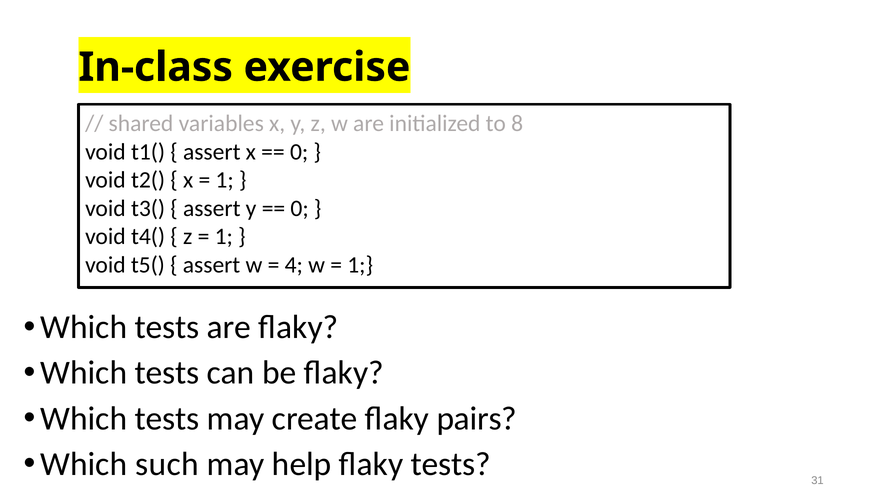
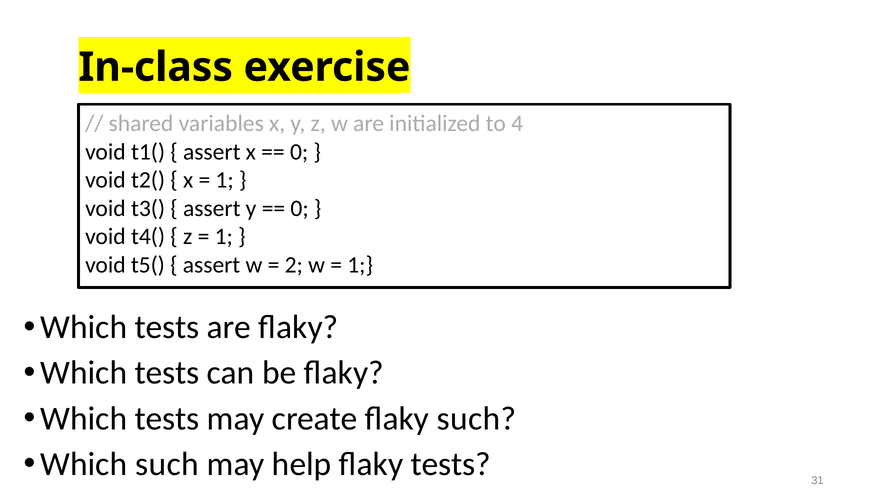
8: 8 -> 4
4: 4 -> 2
flaky pairs: pairs -> such
